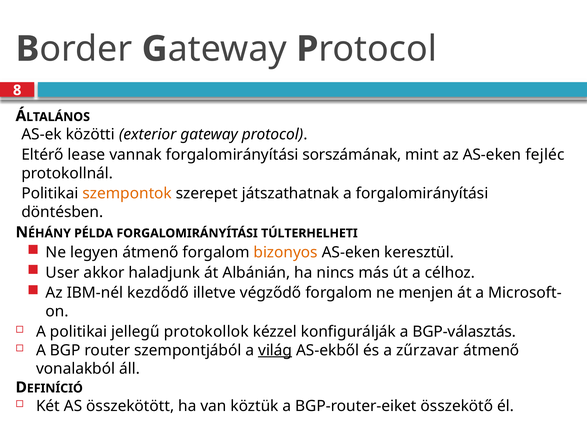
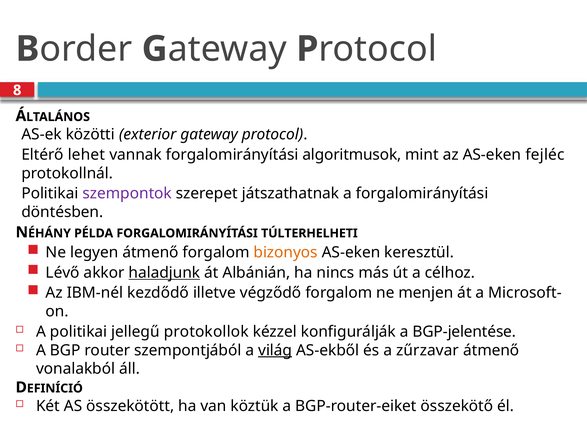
lease: lease -> lehet
sorszámának: sorszámának -> algoritmusok
szempontok colour: orange -> purple
User: User -> Lévő
haladjunk underline: none -> present
BGP-választás: BGP-választás -> BGP-jelentése
